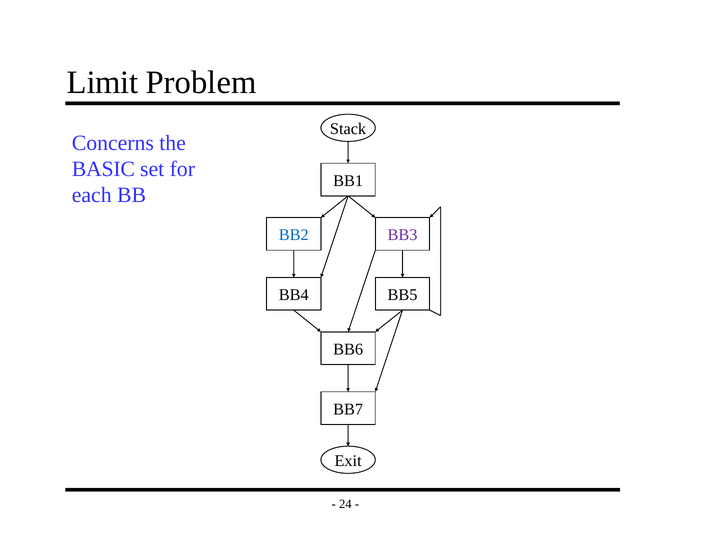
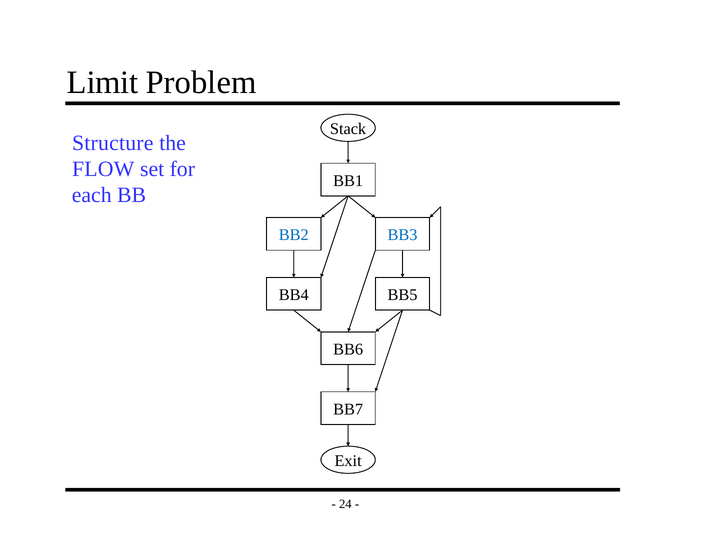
Concerns: Concerns -> Structure
BASIC: BASIC -> FLOW
BB3 colour: purple -> blue
